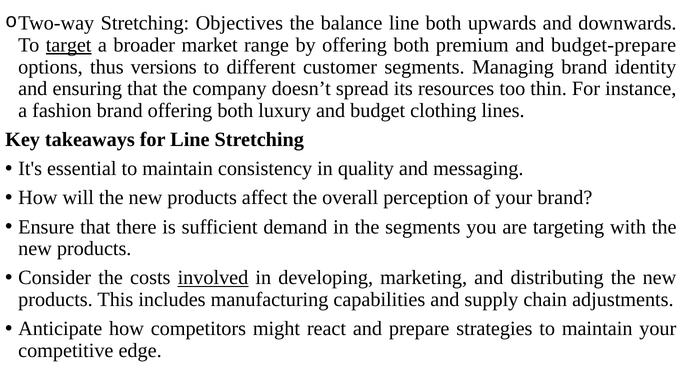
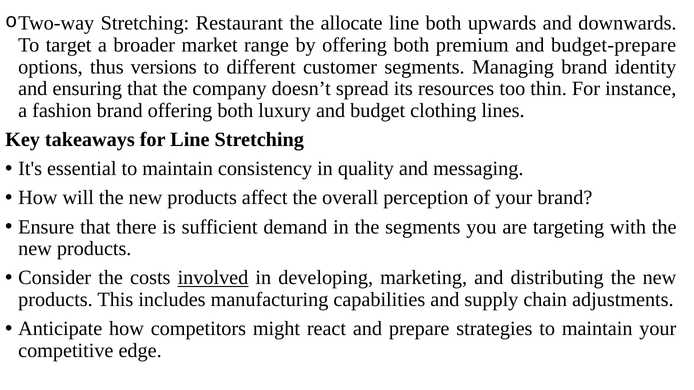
Objectives: Objectives -> Restaurant
balance: balance -> allocate
target underline: present -> none
